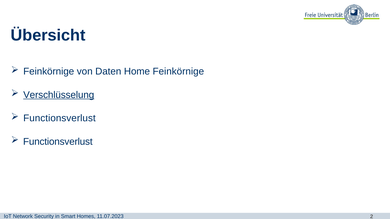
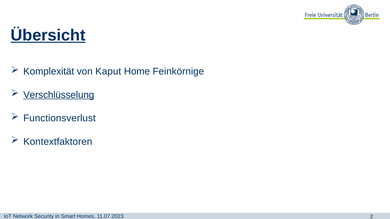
Übersicht underline: none -> present
Feinkörnige at (49, 72): Feinkörnige -> Komplexität
Daten: Daten -> Kaput
Functionsverlust at (58, 142): Functionsverlust -> Kontextfaktoren
